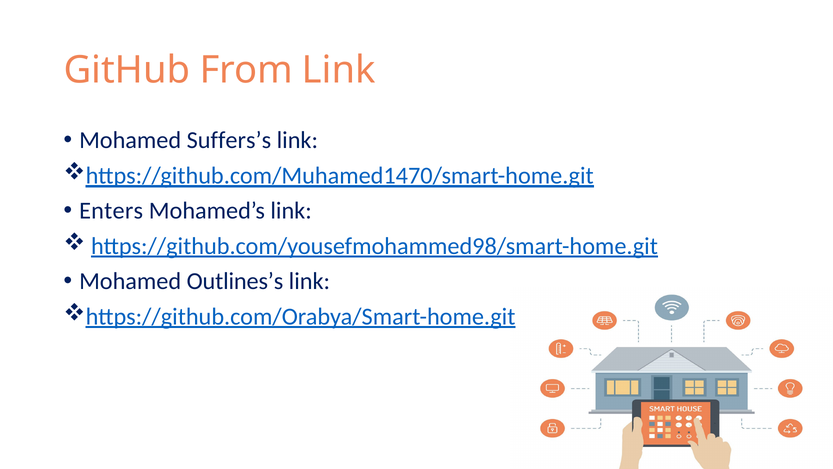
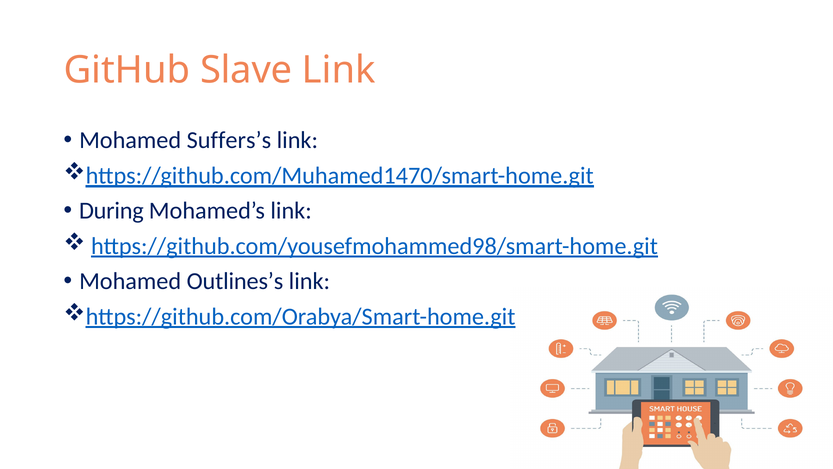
From: From -> Slave
Enters: Enters -> During
